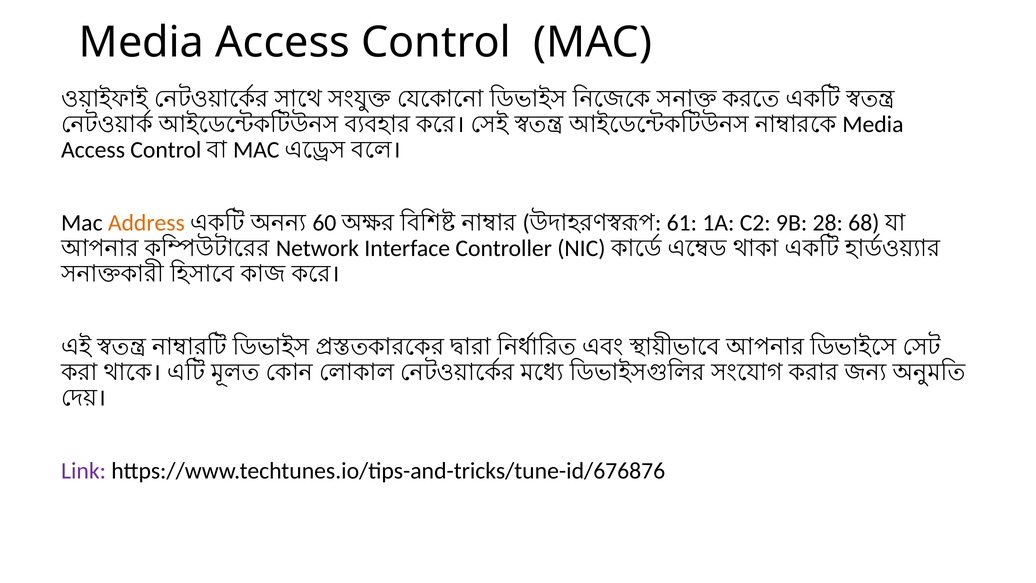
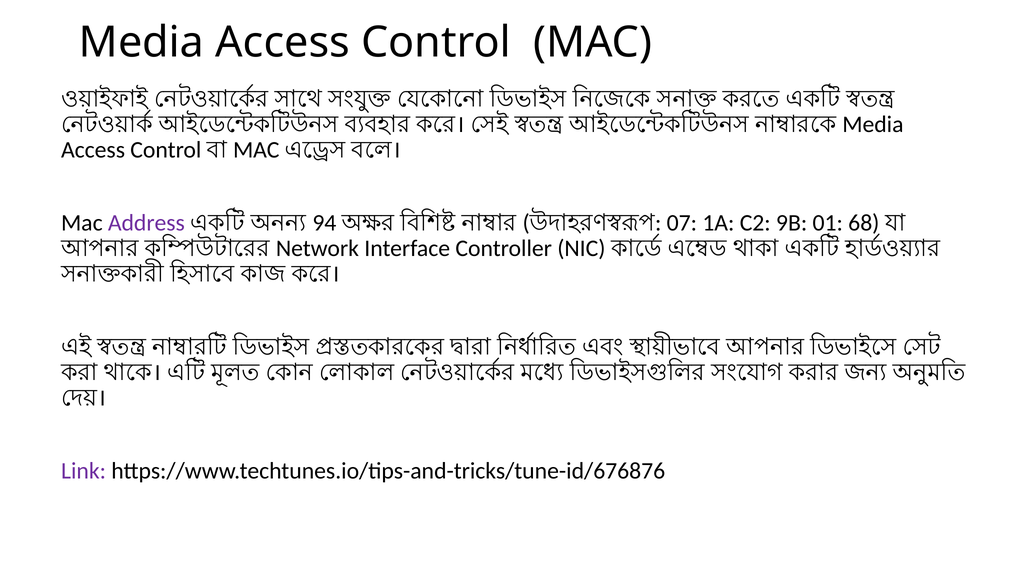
Address colour: orange -> purple
60: 60 -> 94
61: 61 -> 07
28: 28 -> 01
